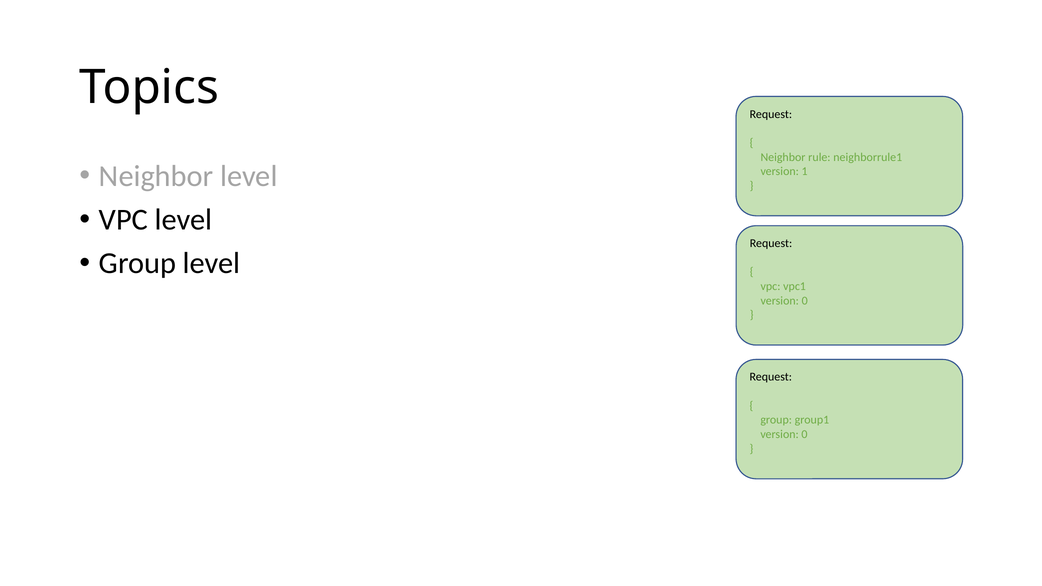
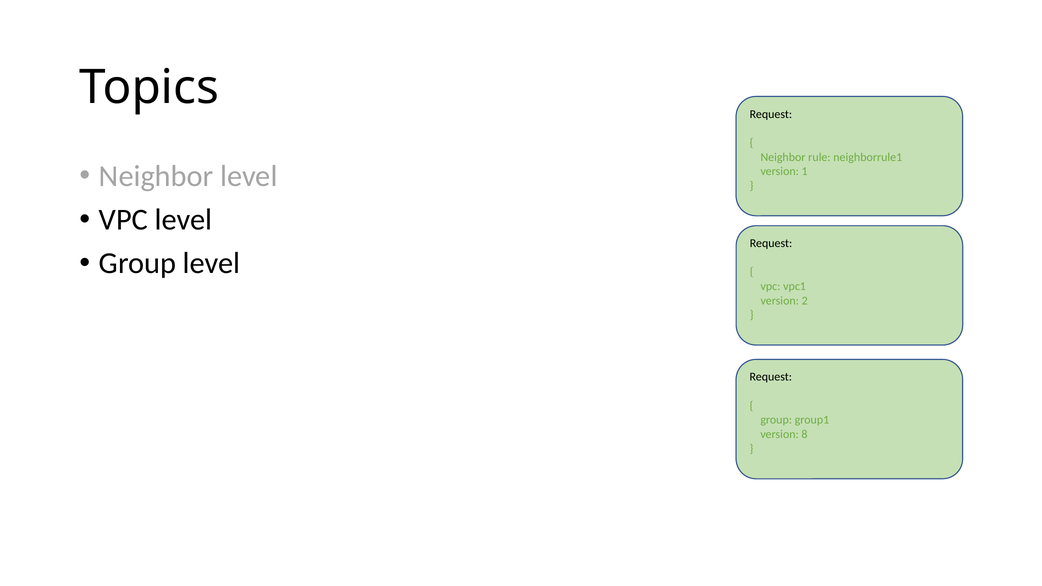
0 at (805, 301): 0 -> 2
0 at (805, 434): 0 -> 8
